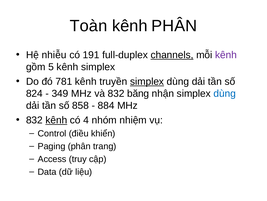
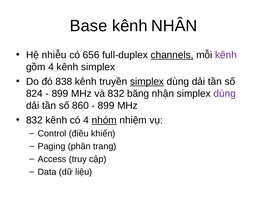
Toàn: Toàn -> Base
kênh PHÂN: PHÂN -> NHÂN
191: 191 -> 656
gồm 5: 5 -> 4
781: 781 -> 838
349 at (60, 93): 349 -> 899
dùng at (225, 93) colour: blue -> purple
858: 858 -> 860
884 at (106, 105): 884 -> 899
kênh at (56, 120) underline: present -> none
nhóm underline: none -> present
